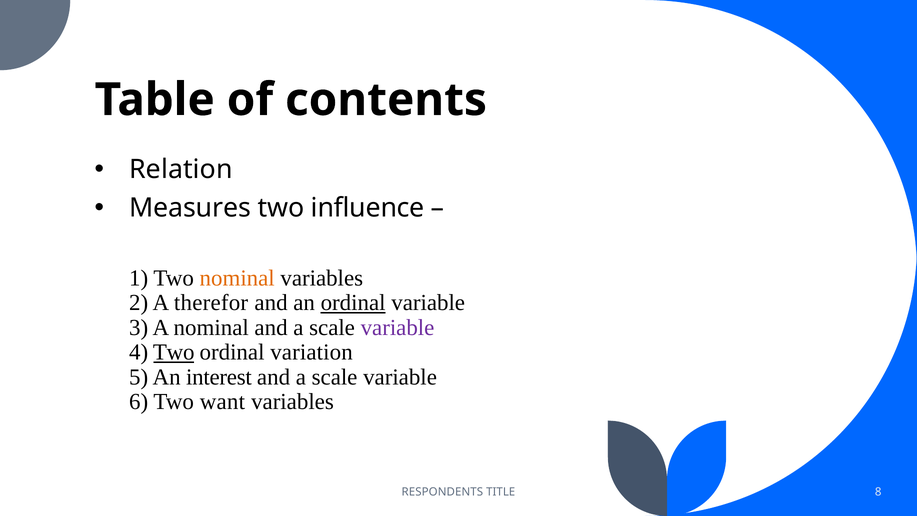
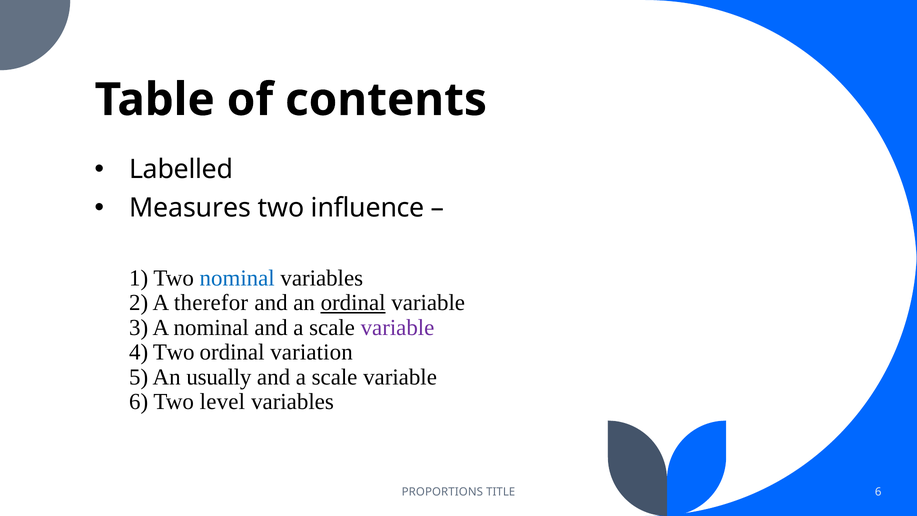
Relation: Relation -> Labelled
nominal at (237, 278) colour: orange -> blue
Two at (174, 352) underline: present -> none
interest: interest -> usually
want: want -> level
RESPONDENTS: RESPONDENTS -> PROPORTIONS
TITLE 8: 8 -> 6
